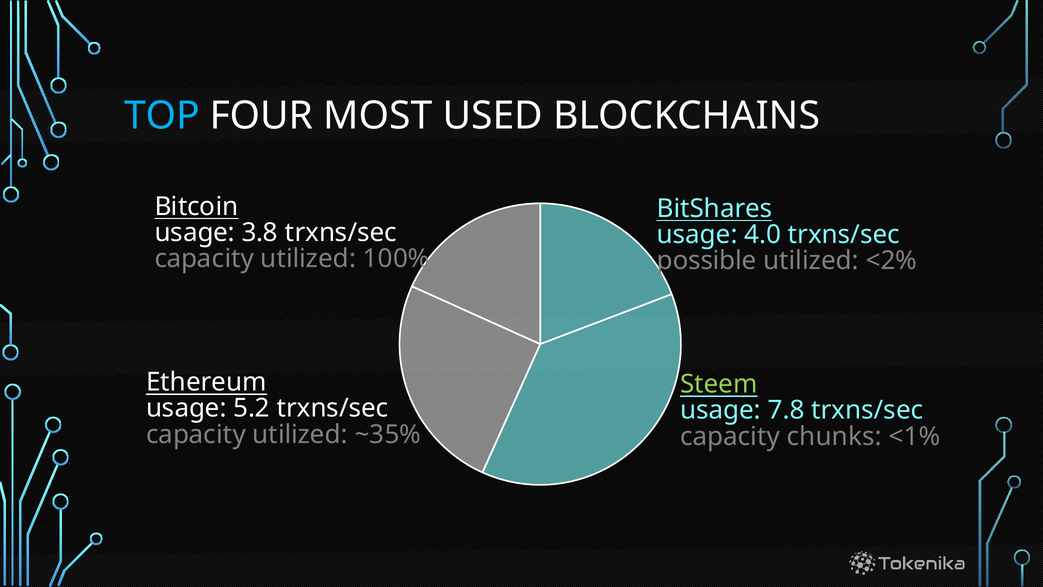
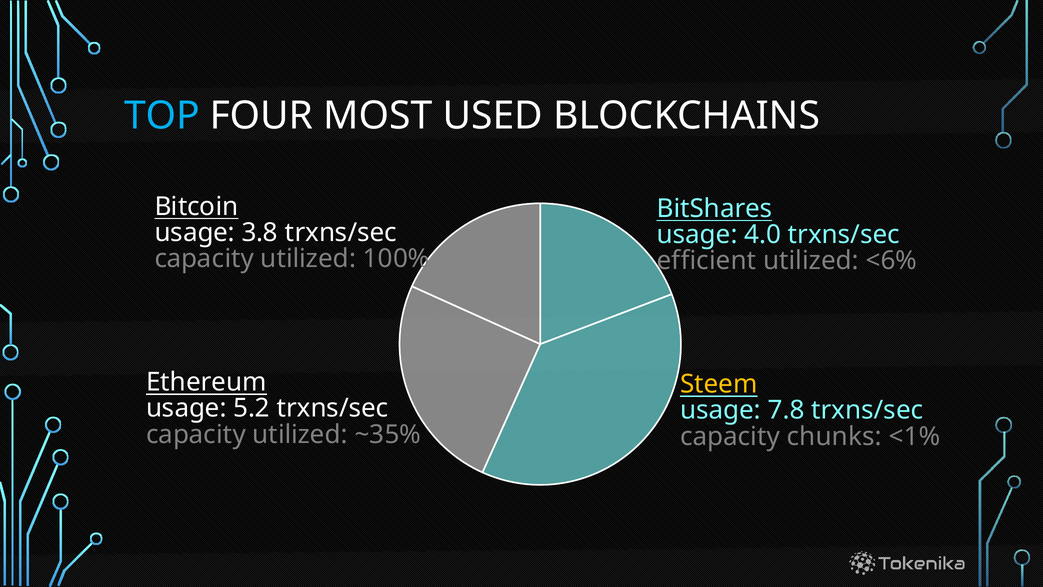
possible: possible -> efficient
<2%: <2% -> <6%
Steem colour: light green -> yellow
